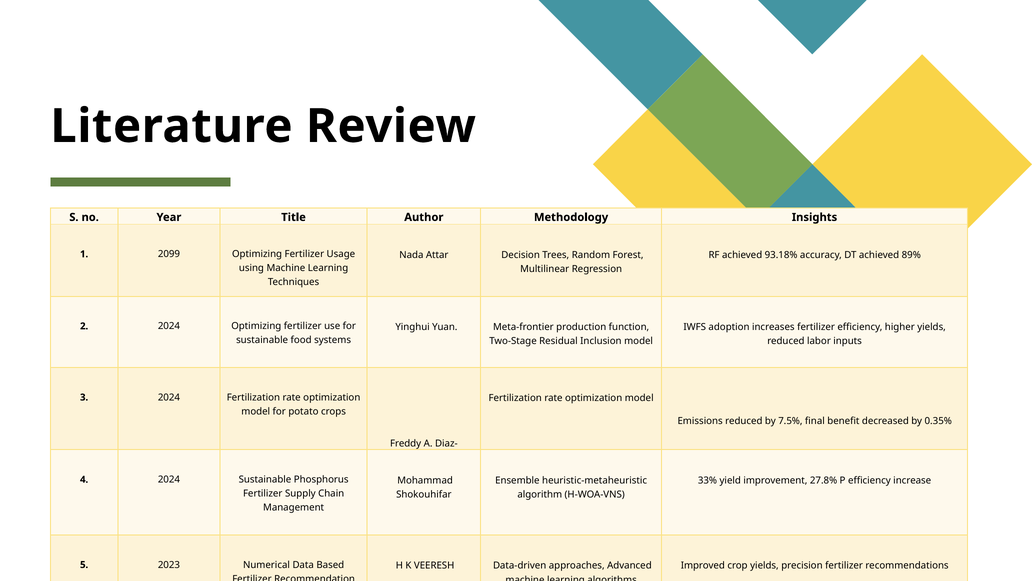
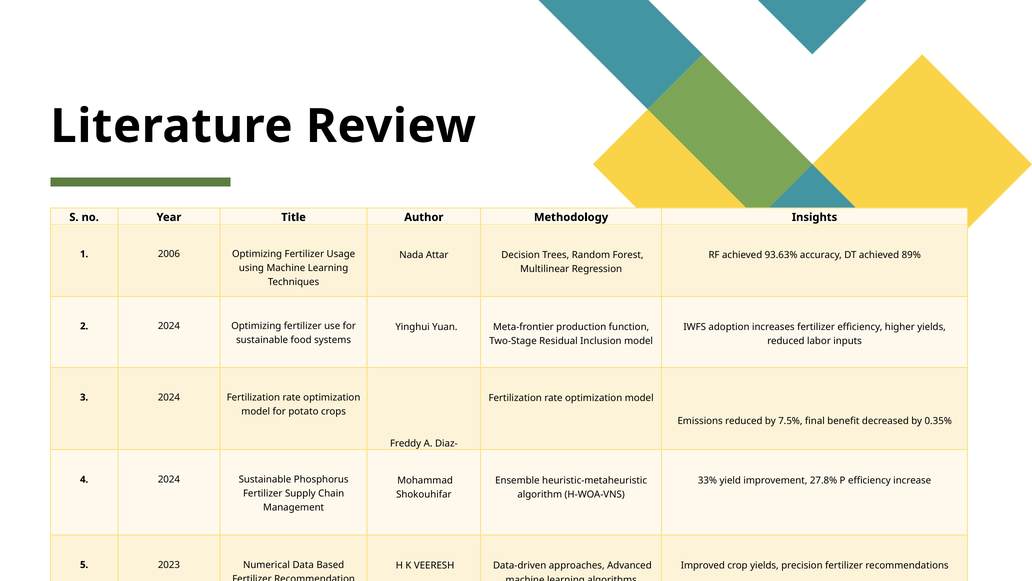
93.18%: 93.18% -> 93.63%
2099: 2099 -> 2006
